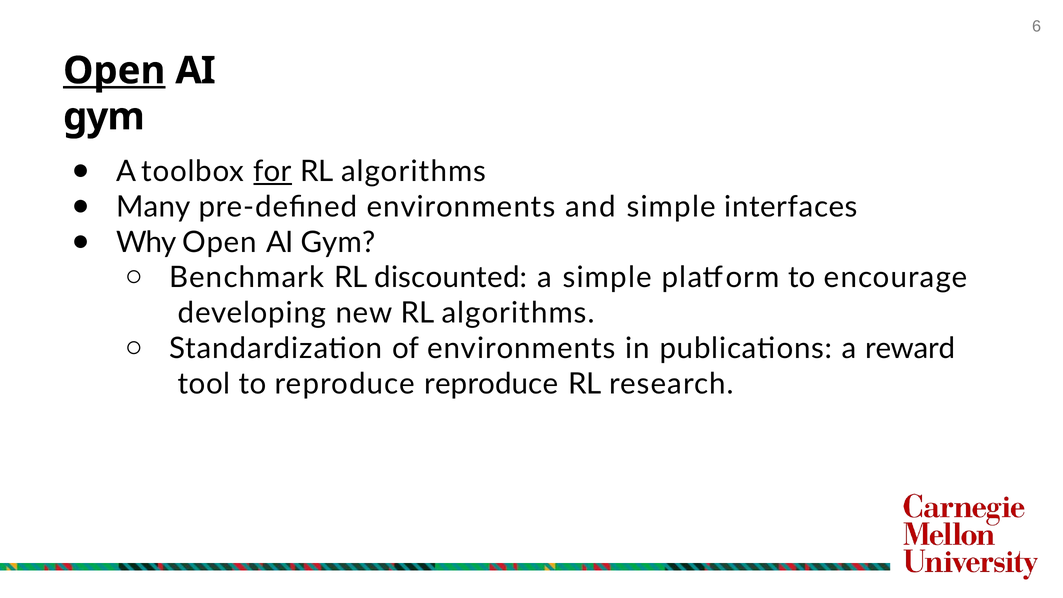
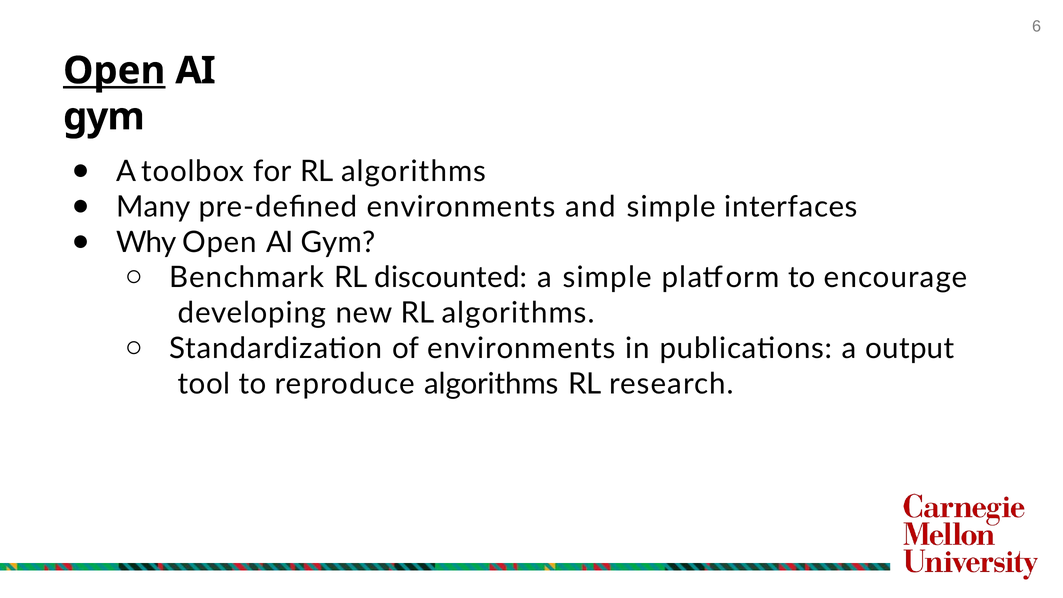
for underline: present -> none
reward: reward -> output
reproduce reproduce: reproduce -> algorithms
